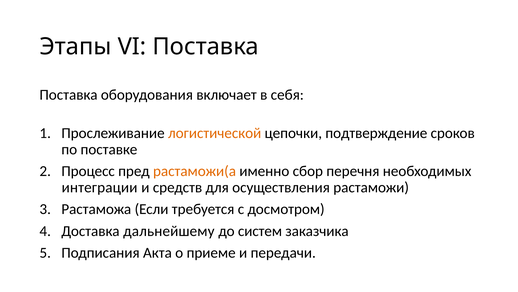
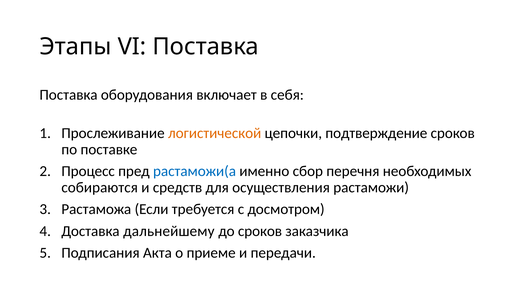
растаможи(а colour: orange -> blue
интеграции: интеграции -> собираются
до систем: систем -> сроков
